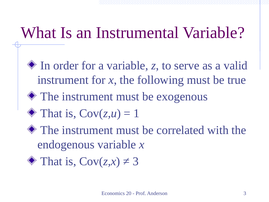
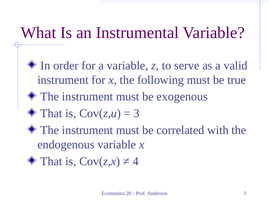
1 at (136, 113): 1 -> 3
3 at (136, 161): 3 -> 4
